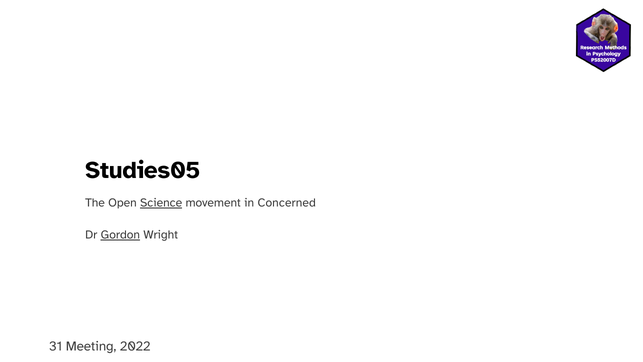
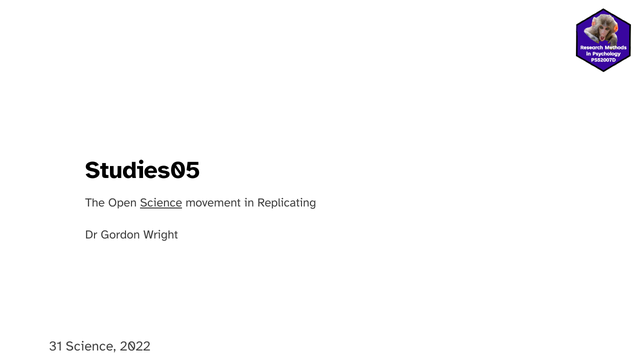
Concerned: Concerned -> Replicating
Gordon underline: present -> none
31 Meeting: Meeting -> Science
